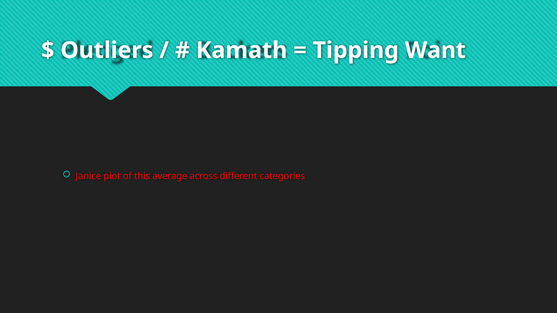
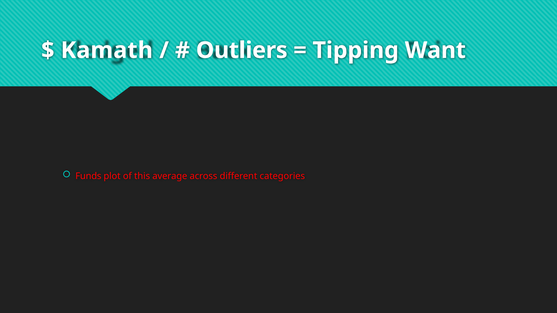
Outliers: Outliers -> Kamath
Kamath: Kamath -> Outliers
Janice: Janice -> Funds
